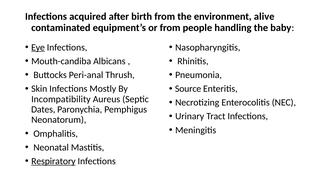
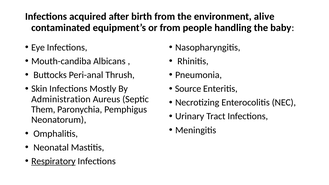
Eye underline: present -> none
Incompatibility: Incompatibility -> Administration
Dates: Dates -> Them
